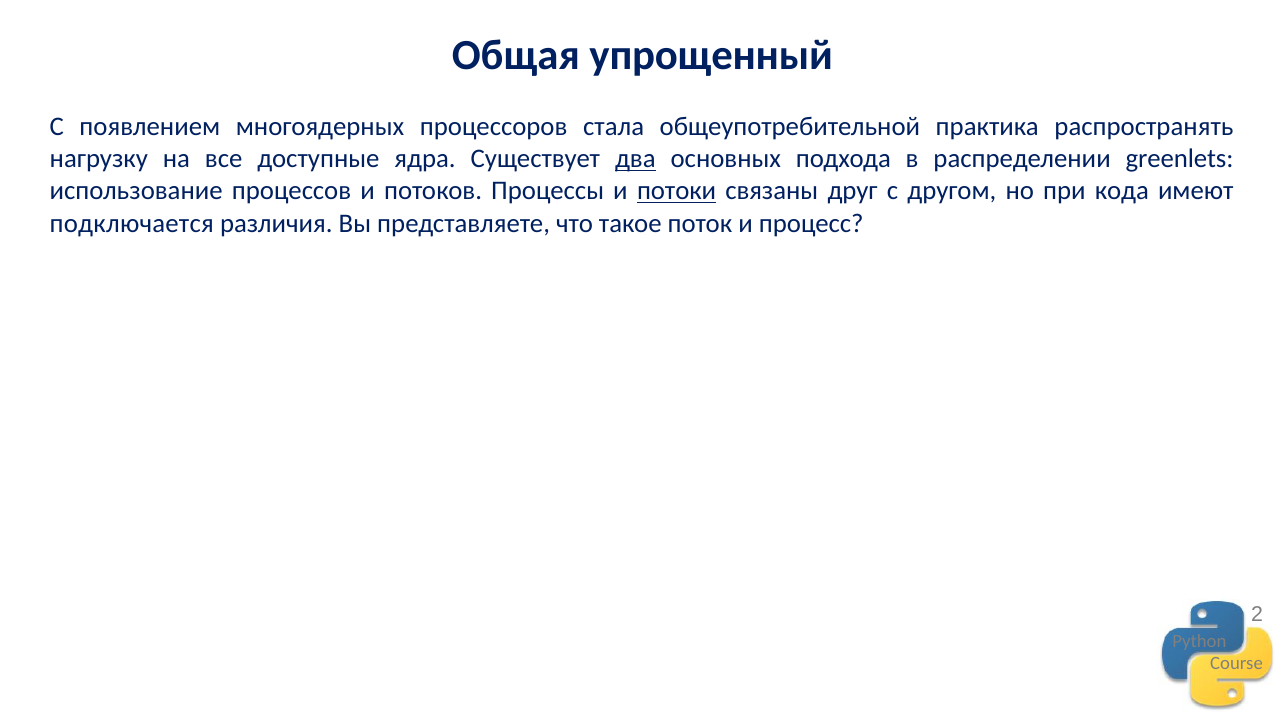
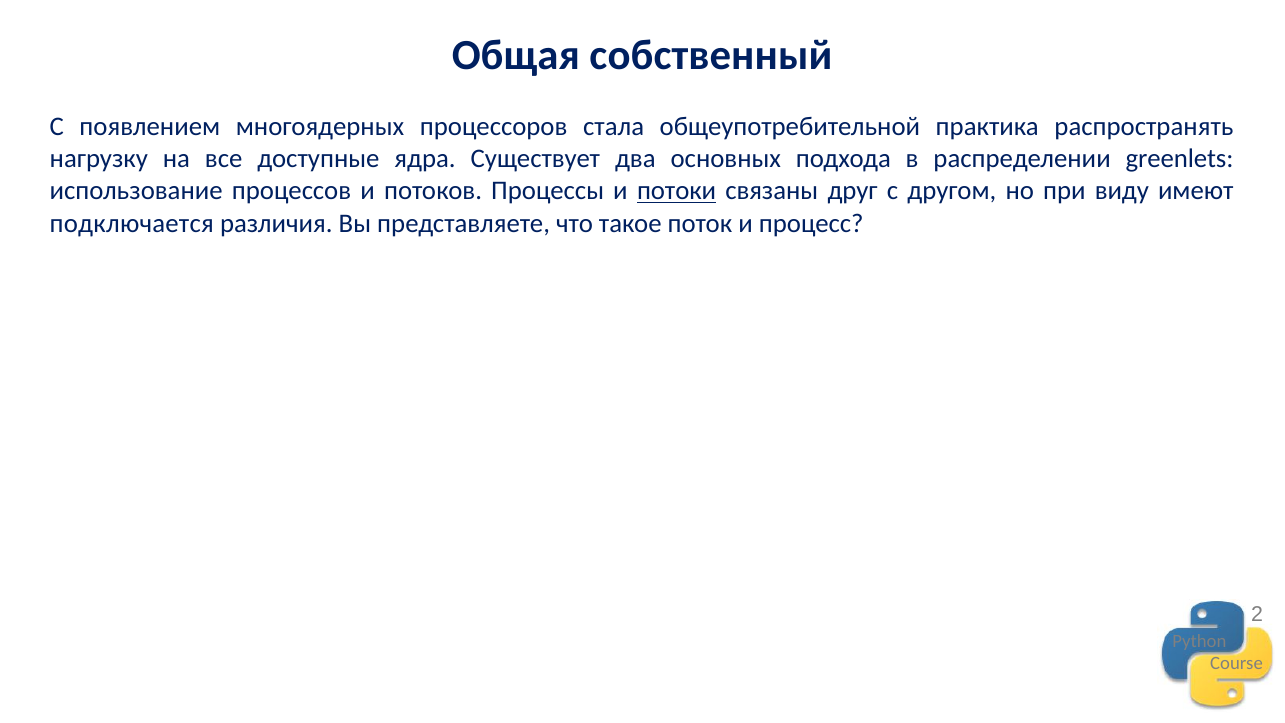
упрощенный: упрощенный -> собственный
два underline: present -> none
кода: кода -> виду
